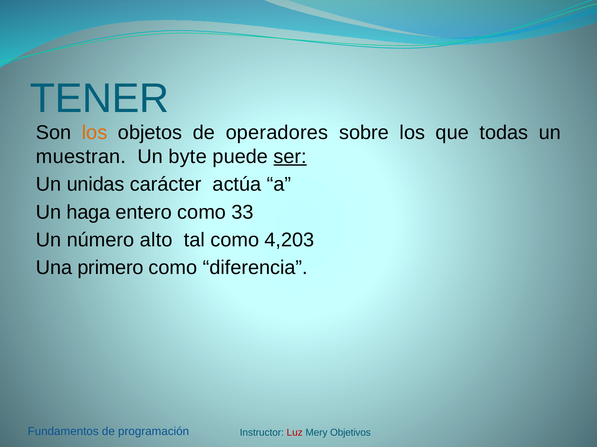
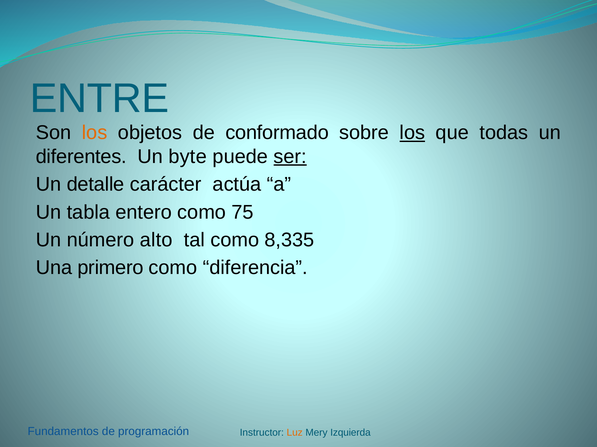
TENER: TENER -> ENTRE
operadores: operadores -> conformado
los at (412, 133) underline: none -> present
muestran: muestran -> diferentes
unidas: unidas -> detalle
haga: haga -> tabla
33: 33 -> 75
4,203: 4,203 -> 8,335
Luz colour: red -> orange
Objetivos: Objetivos -> Izquierda
